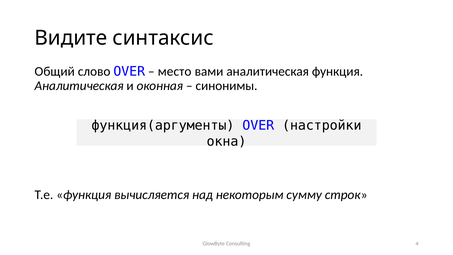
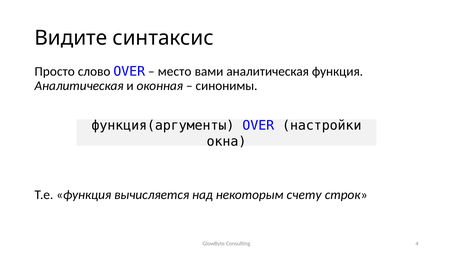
Общий: Общий -> Просто
сумму: сумму -> счету
